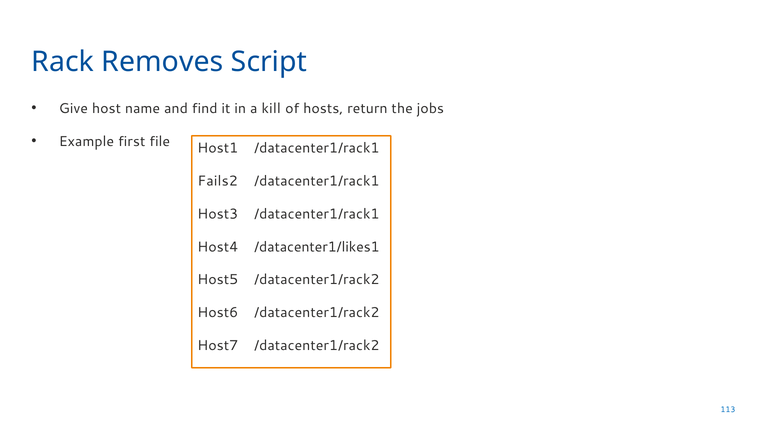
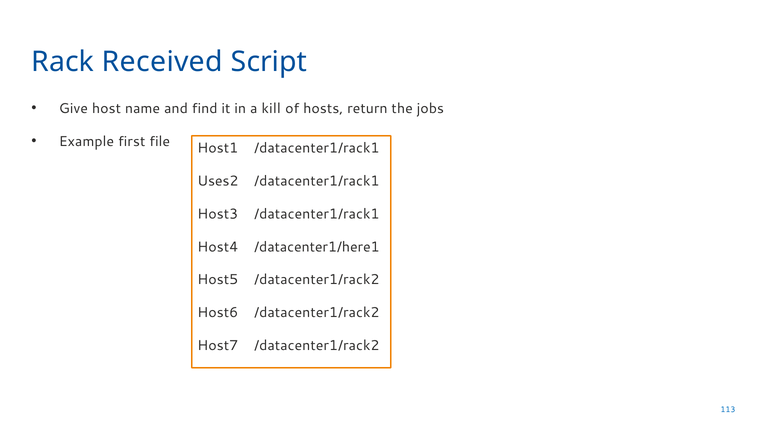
Removes: Removes -> Received
Fails2: Fails2 -> Uses2
/datacenter1/likes1: /datacenter1/likes1 -> /datacenter1/here1
